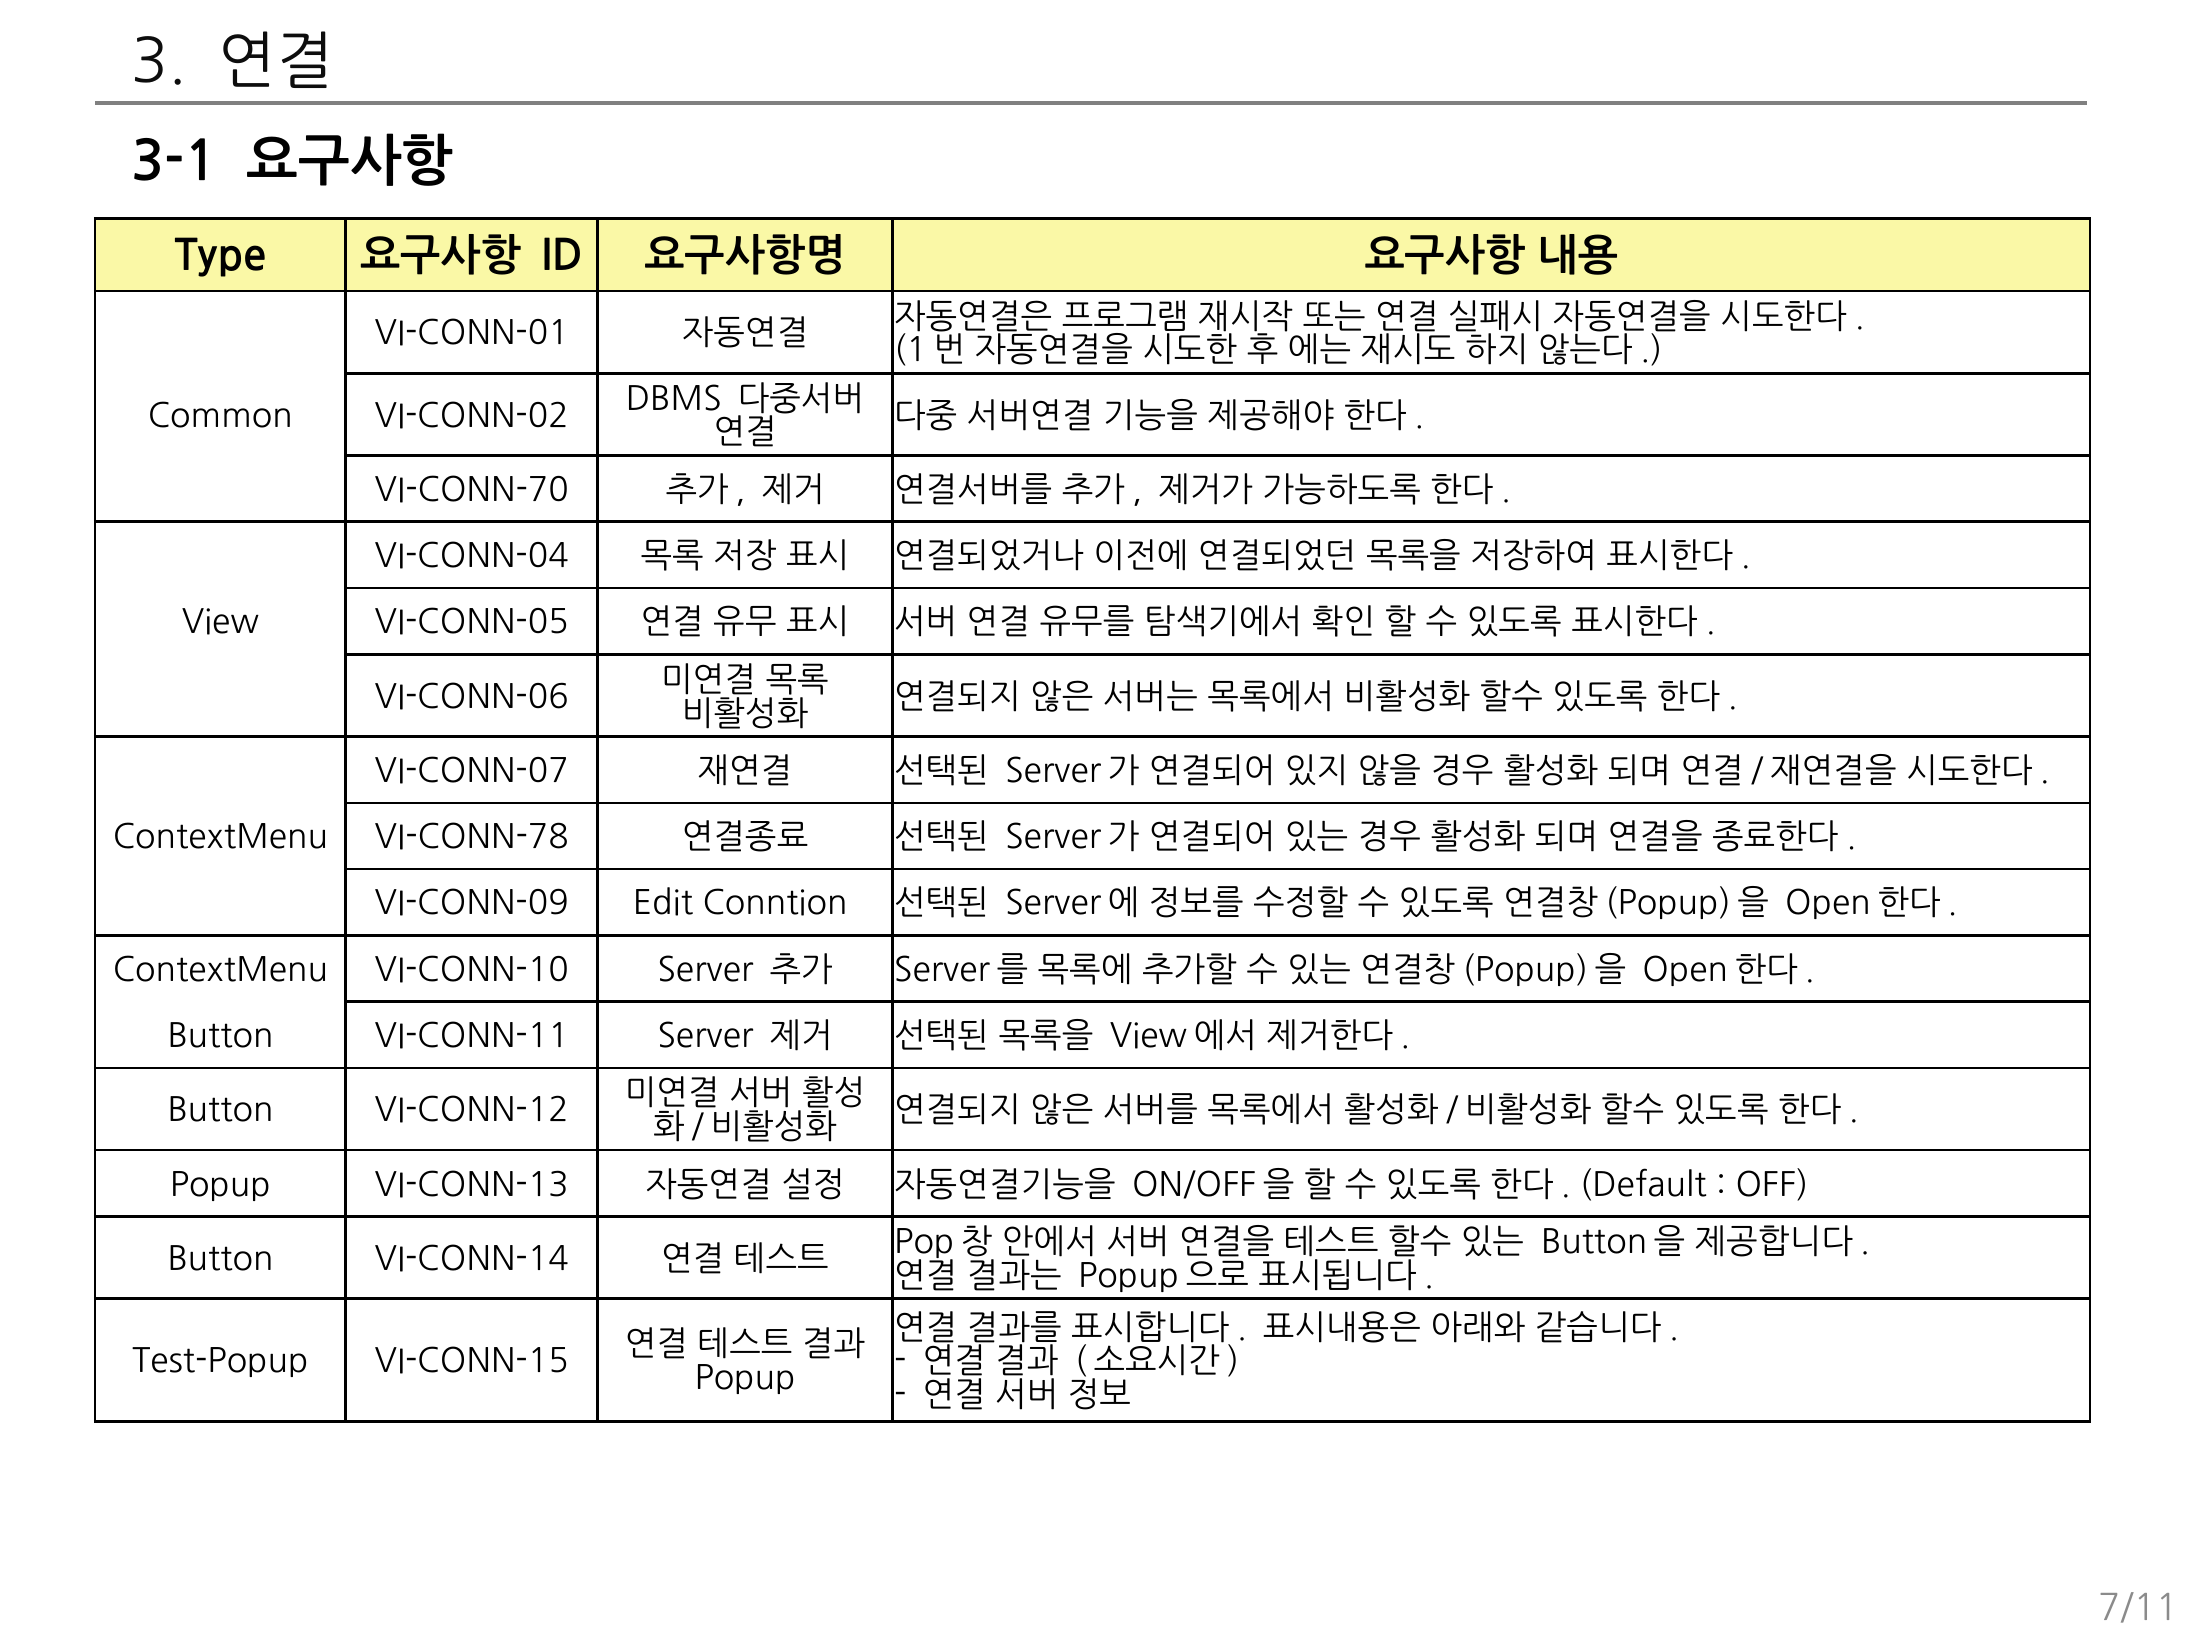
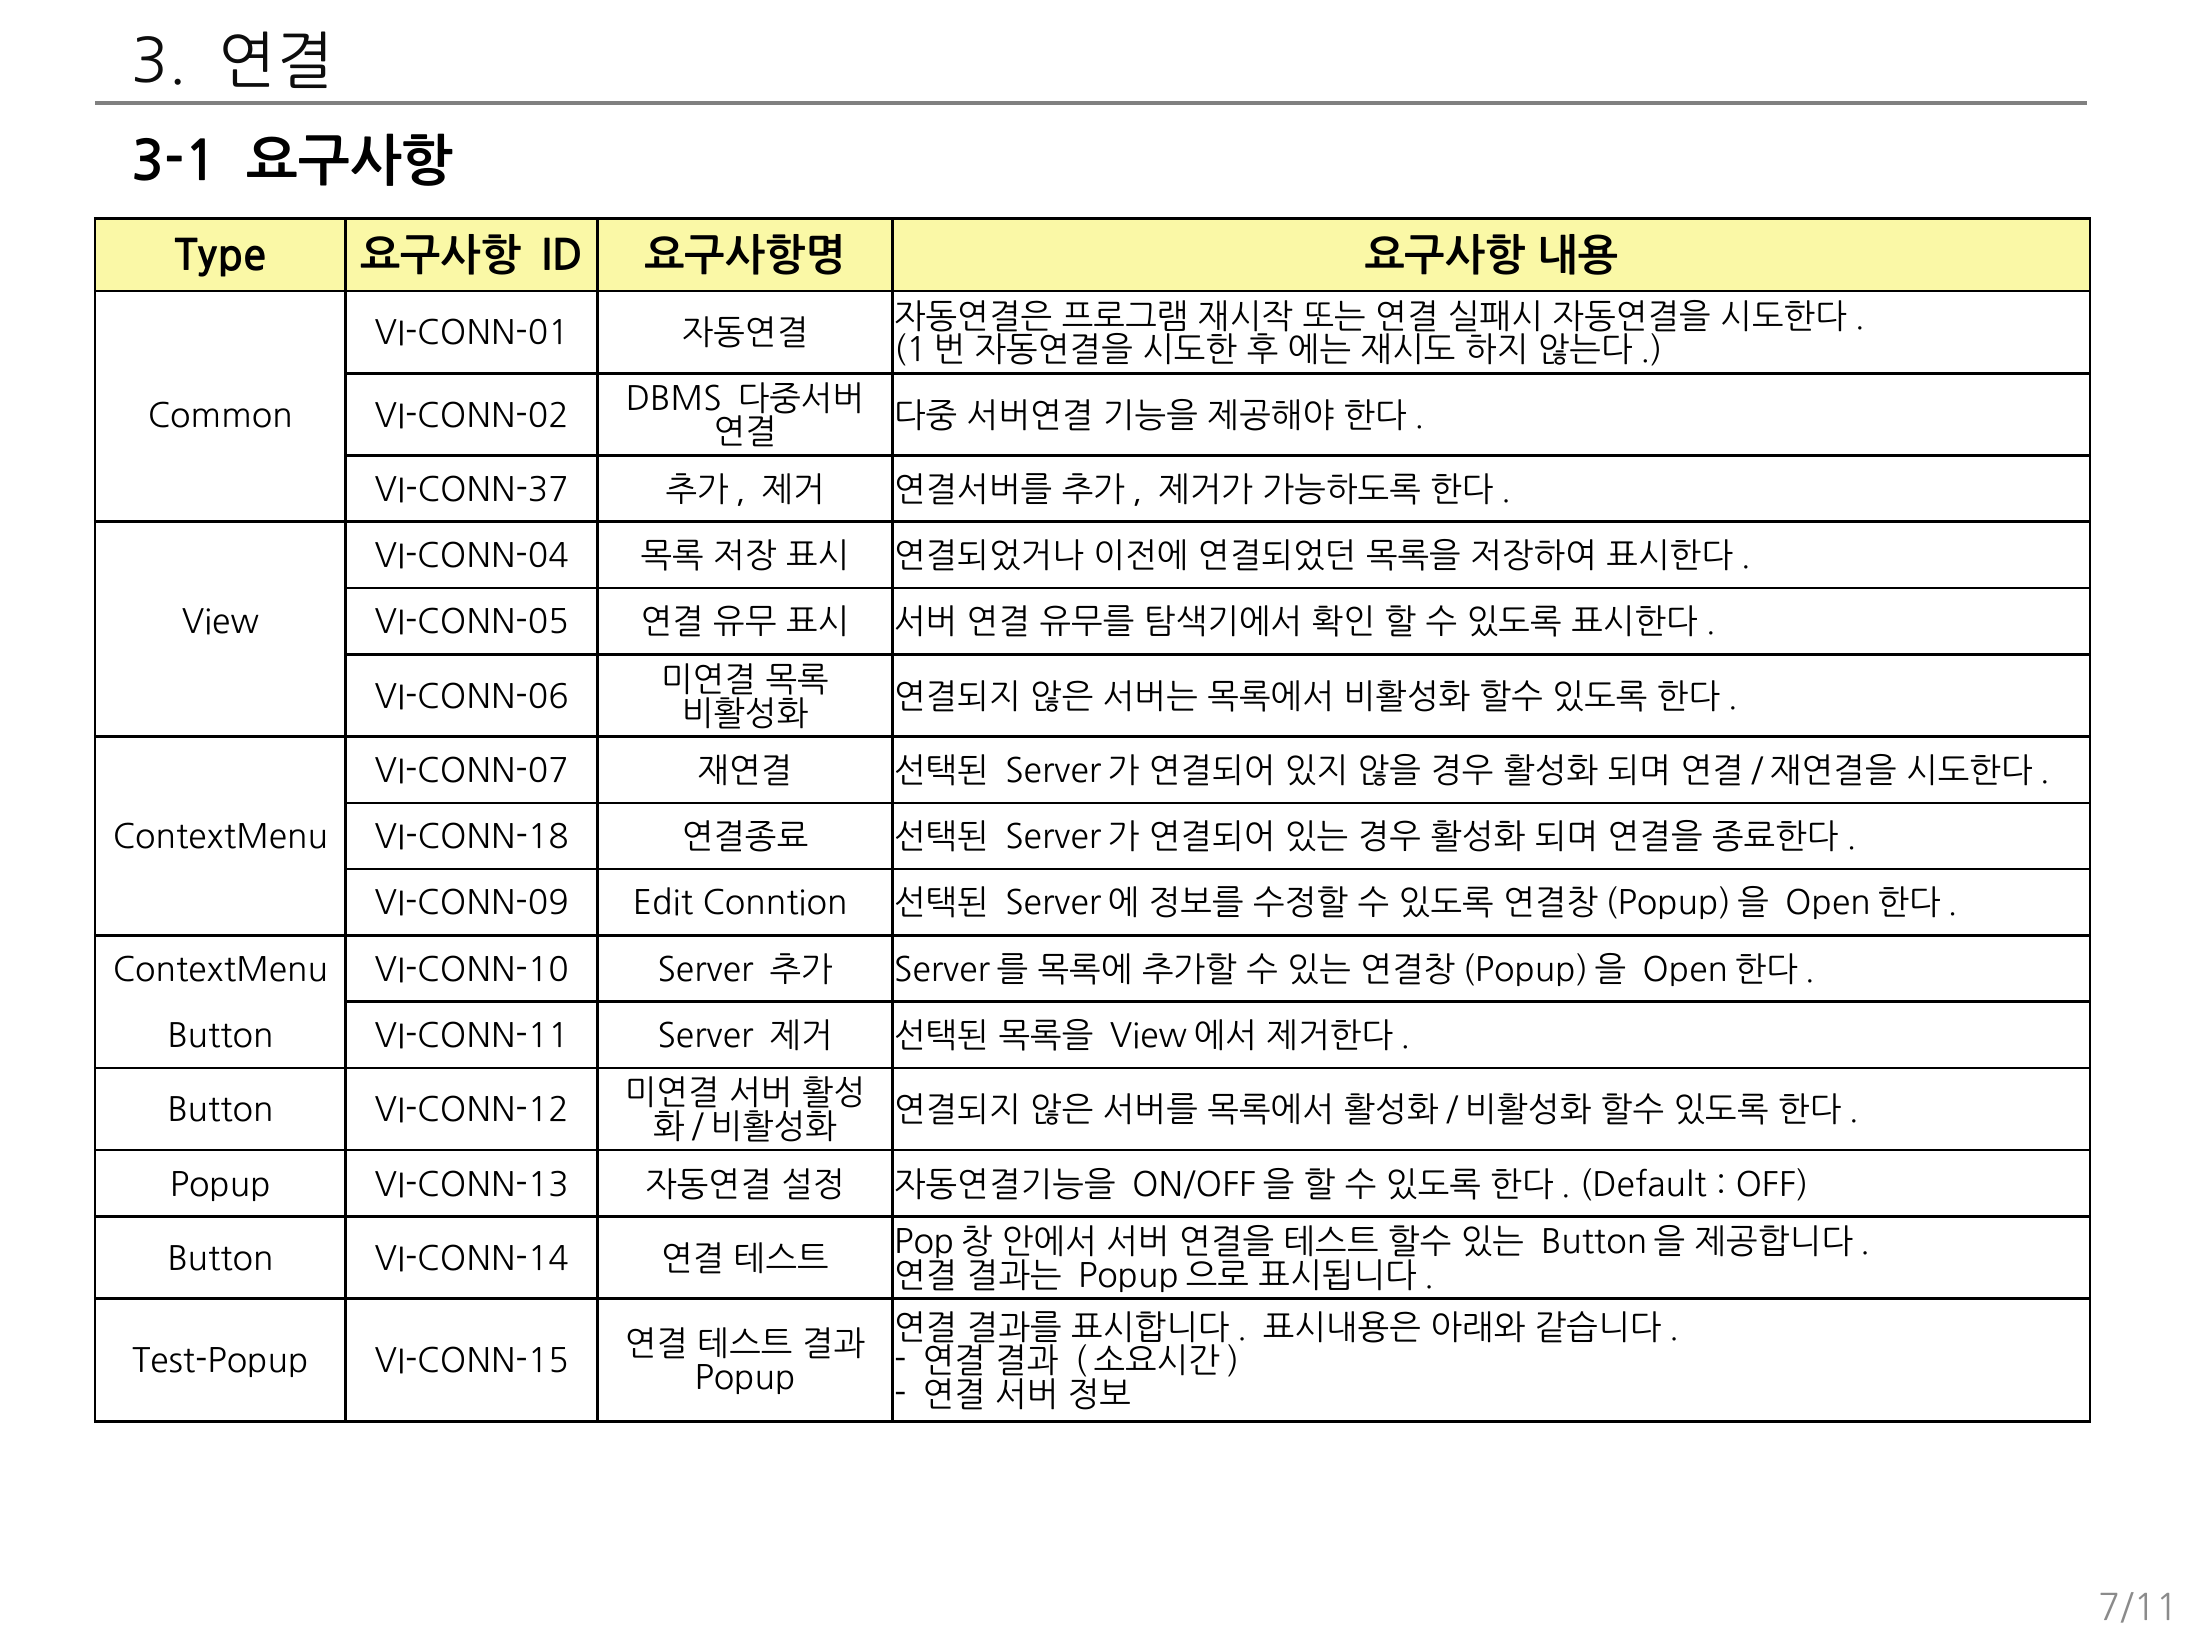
VI-CONN-70: VI-CONN-70 -> VI-CONN-37
VI-CONN-78: VI-CONN-78 -> VI-CONN-18
